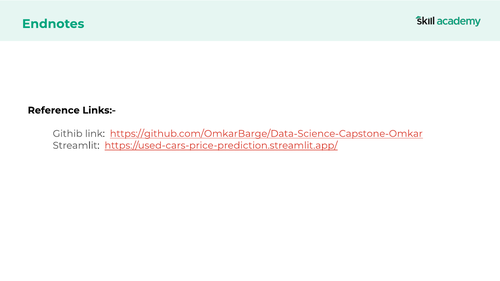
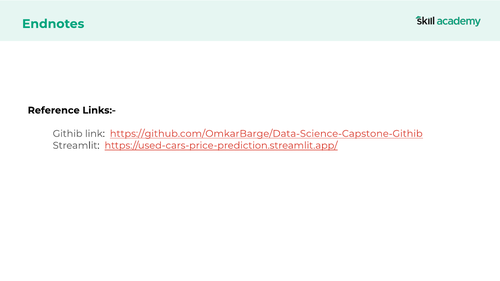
https://github.com/OmkarBarge/Data-Science-Capstone-Omkar: https://github.com/OmkarBarge/Data-Science-Capstone-Omkar -> https://github.com/OmkarBarge/Data-Science-Capstone-Githib
